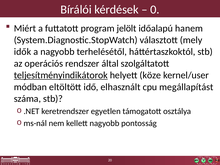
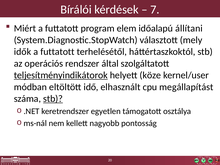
0: 0 -> 7
jelölt: jelölt -> elem
hanem: hanem -> állítani
nagyobb at (57, 52): nagyobb -> futtatott
stb at (53, 99) underline: none -> present
